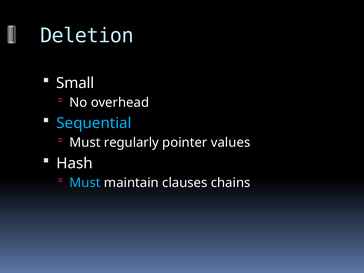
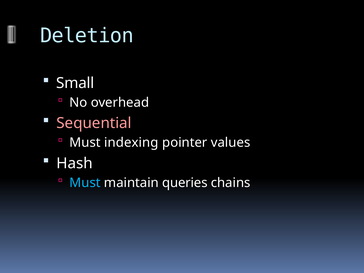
Sequential colour: light blue -> pink
regularly: regularly -> indexing
clauses: clauses -> queries
